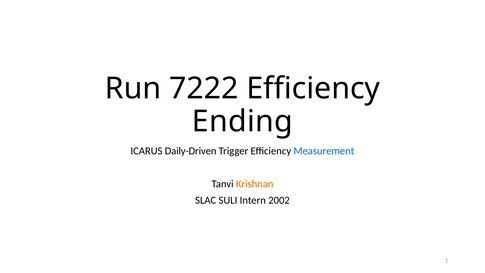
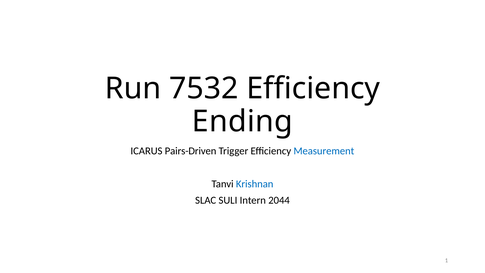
7222: 7222 -> 7532
Daily-Driven: Daily-Driven -> Pairs-Driven
Krishnan colour: orange -> blue
2002: 2002 -> 2044
